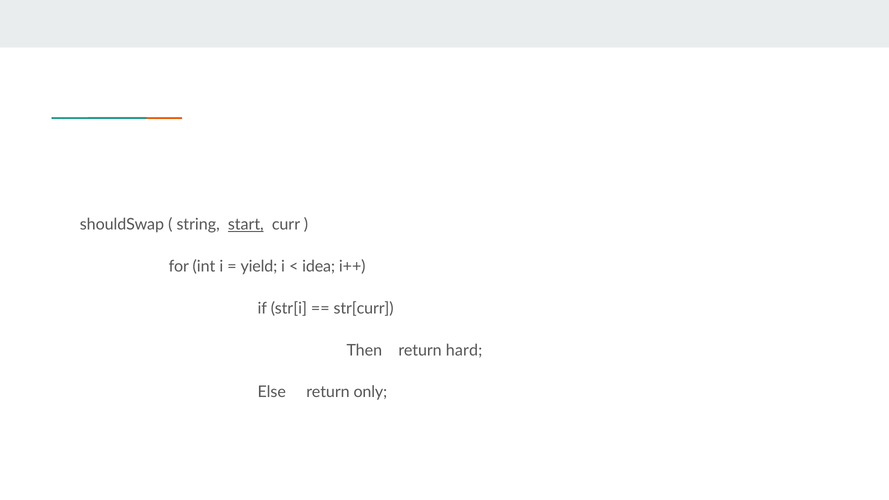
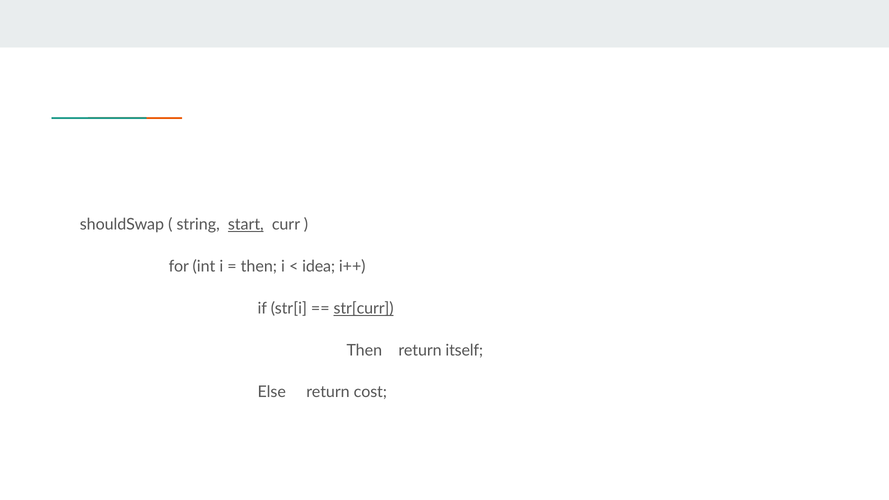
yield at (259, 267): yield -> then
str[curr underline: none -> present
hard: hard -> itself
only: only -> cost
